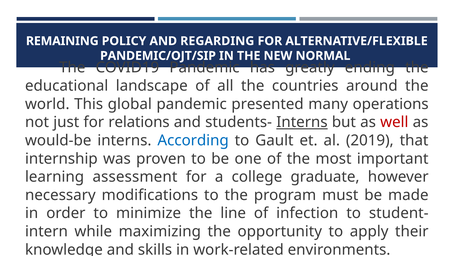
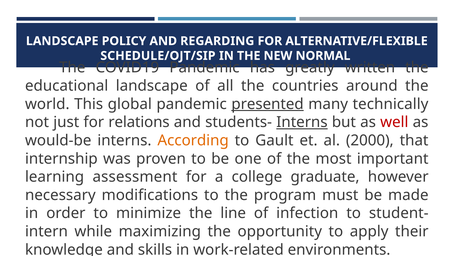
REMAINING at (62, 41): REMAINING -> LANDSCAPE
PANDEMIC/OJT/SIP: PANDEMIC/OJT/SIP -> SCHEDULE/OJT/SIP
ending: ending -> written
presented underline: none -> present
operations: operations -> technically
According colour: blue -> orange
2019: 2019 -> 2000
